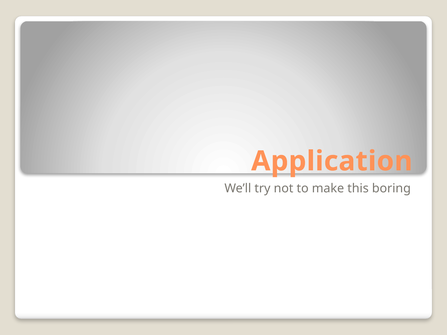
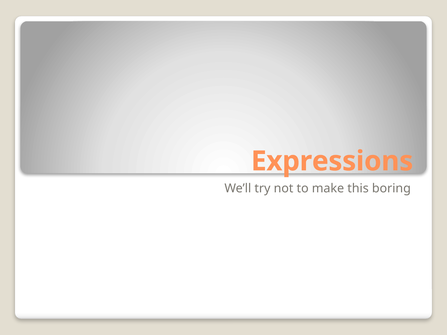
Application: Application -> Expressions
